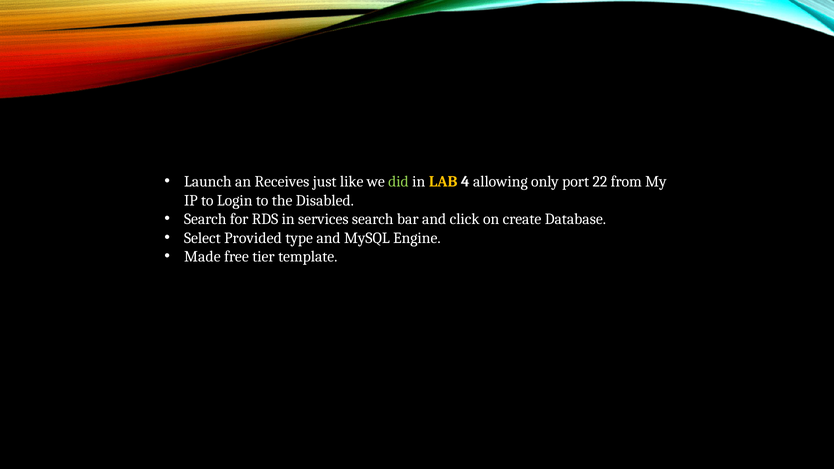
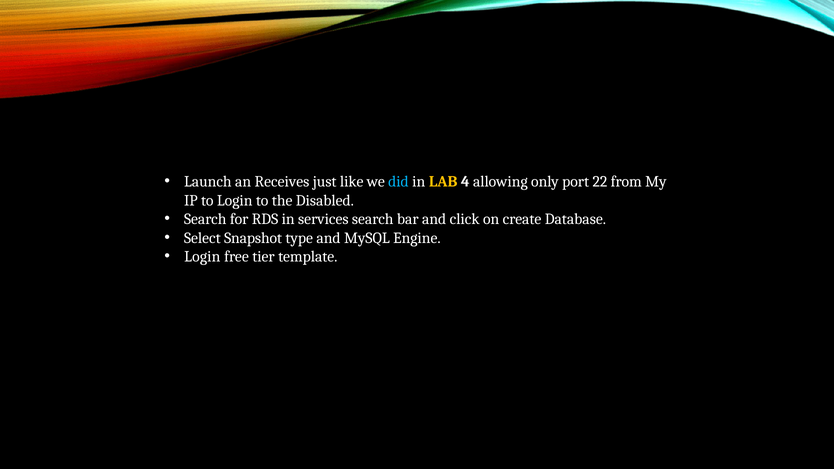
did colour: light green -> light blue
Provided: Provided -> Snapshot
Made at (202, 257): Made -> Login
